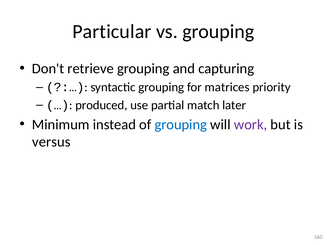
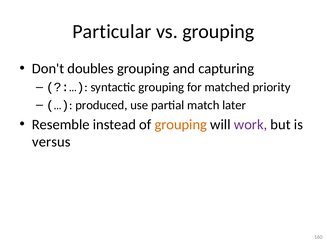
retrieve: retrieve -> doubles
matrices: matrices -> matched
Minimum: Minimum -> Resemble
grouping at (181, 125) colour: blue -> orange
